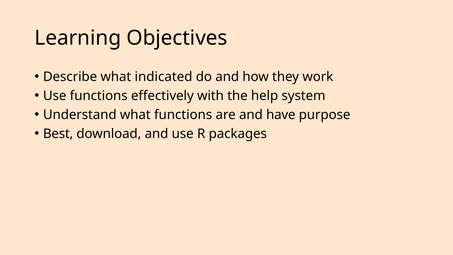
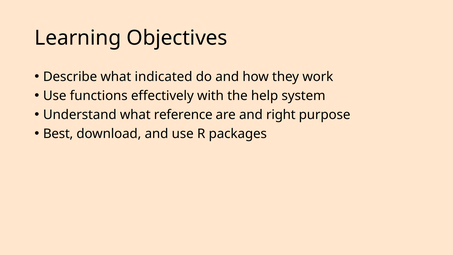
what functions: functions -> reference
have: have -> right
